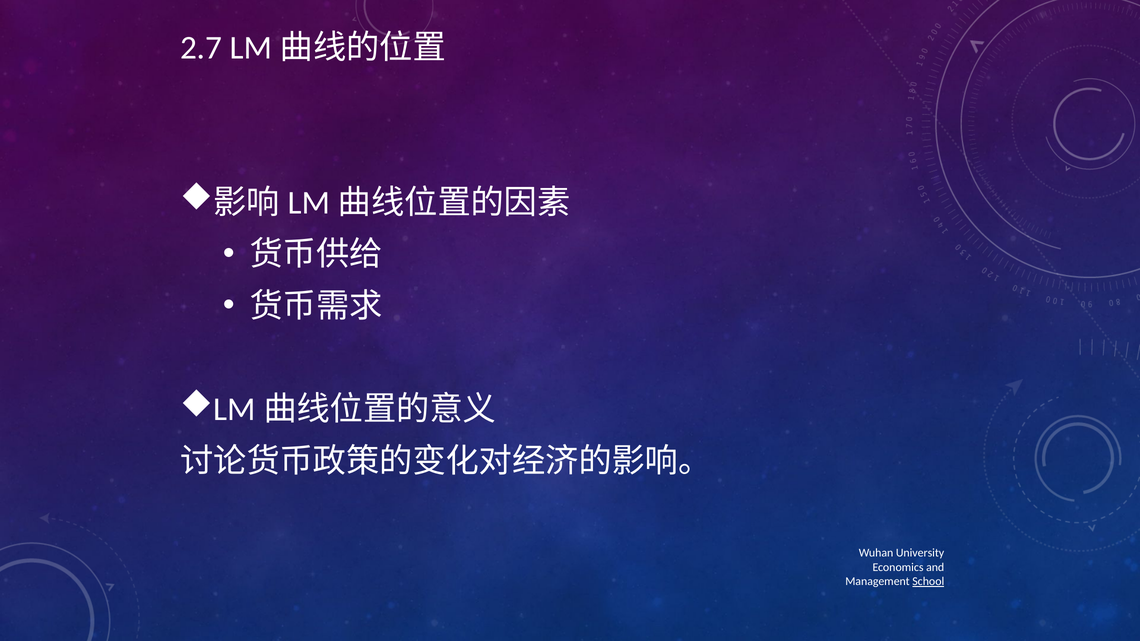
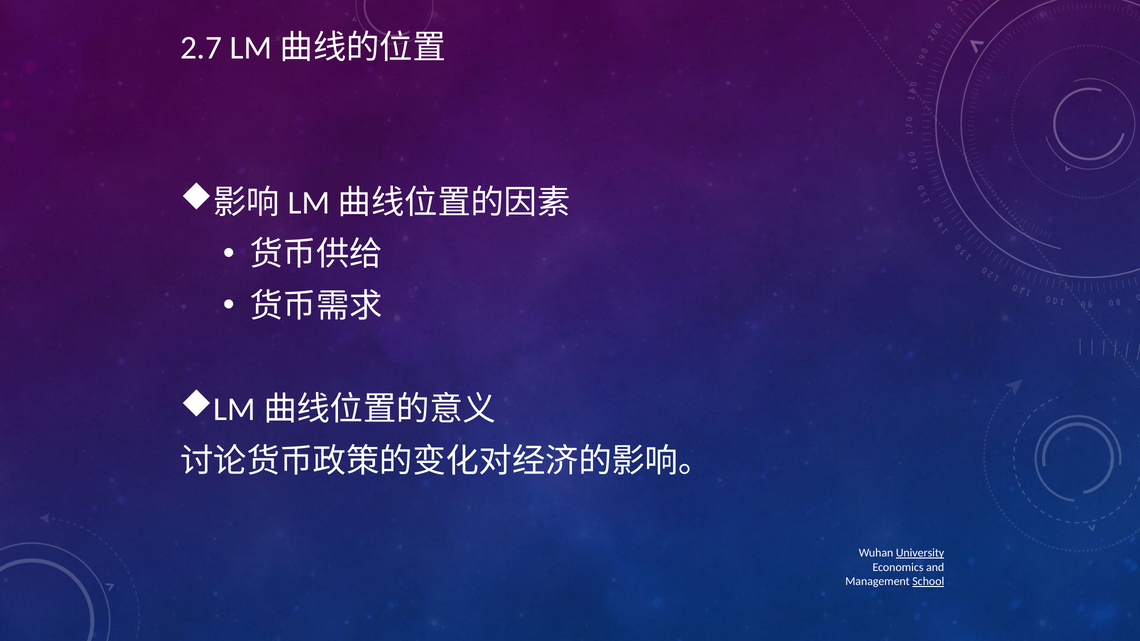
University underline: none -> present
